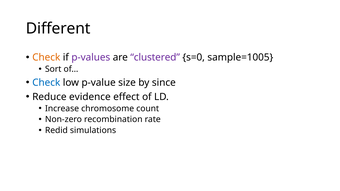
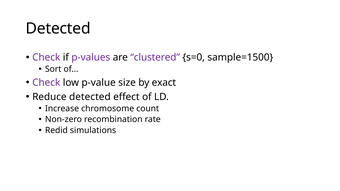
Different at (58, 29): Different -> Detected
Check at (46, 57) colour: orange -> purple
sample=1005: sample=1005 -> sample=1500
Check at (46, 83) colour: blue -> purple
since: since -> exact
Reduce evidence: evidence -> detected
